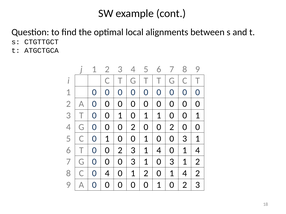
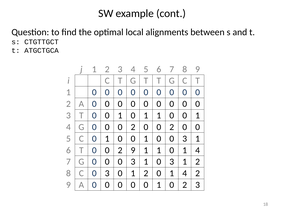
0 0 2 3: 3 -> 9
4 at (159, 151): 4 -> 1
C 0 4: 4 -> 3
